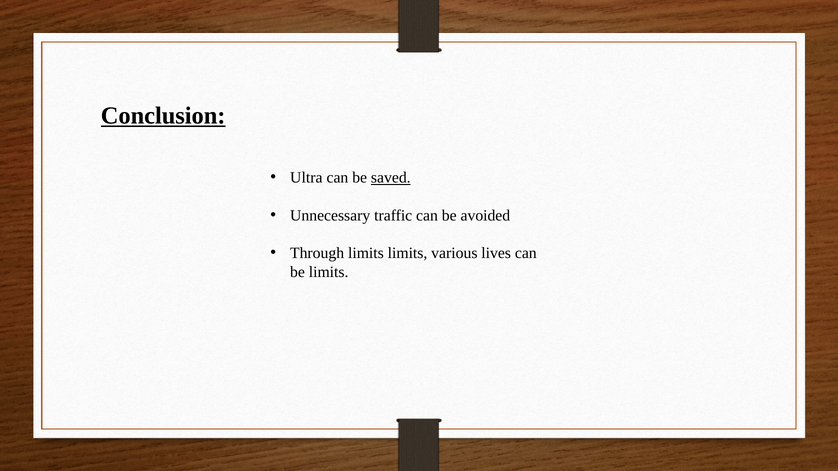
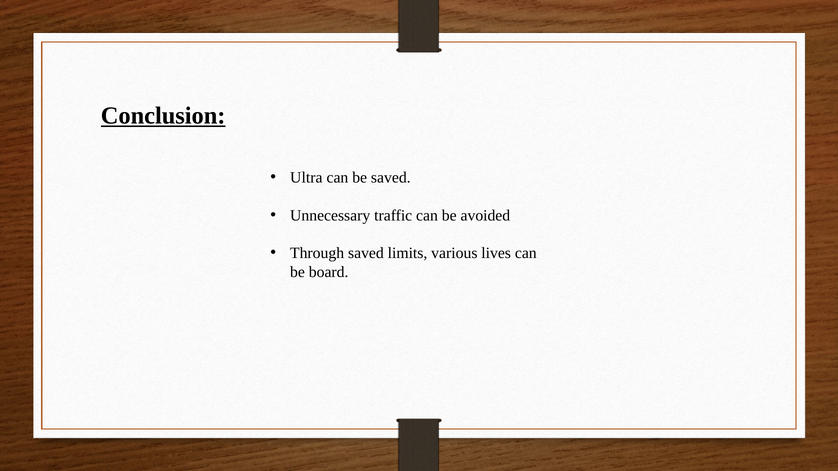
saved at (391, 178) underline: present -> none
Through limits: limits -> saved
be limits: limits -> board
